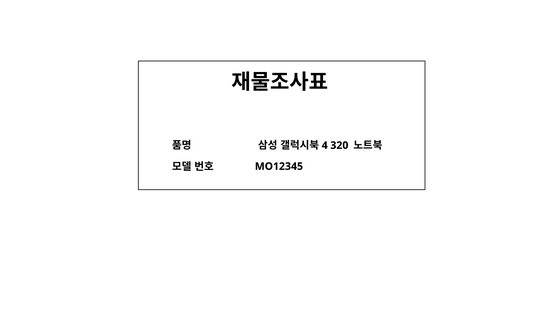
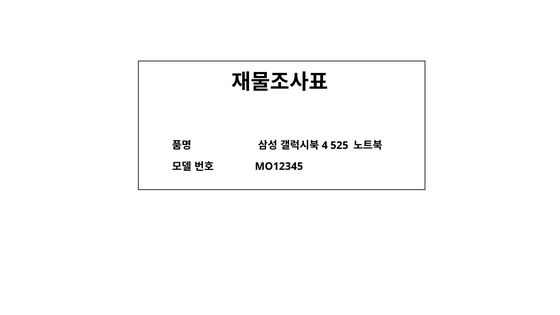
320: 320 -> 525
